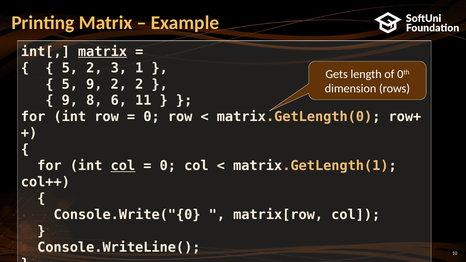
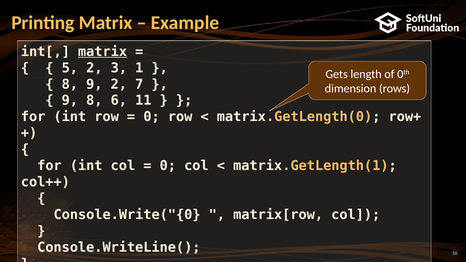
5 at (70, 84): 5 -> 8
2 2: 2 -> 7
col at (123, 166) underline: present -> none
